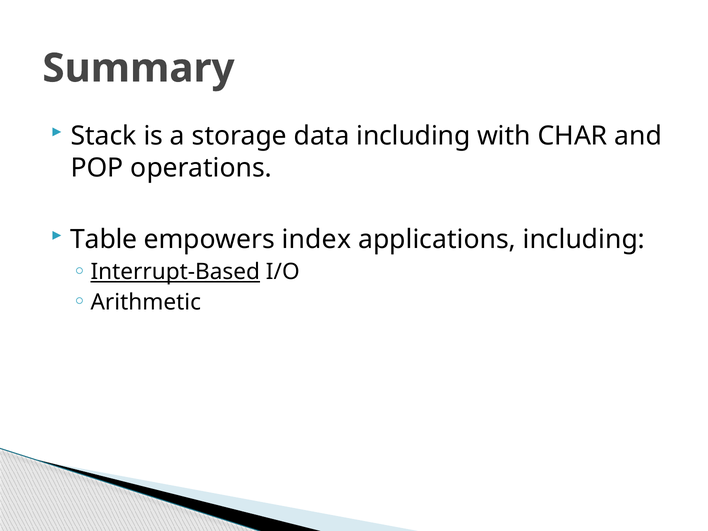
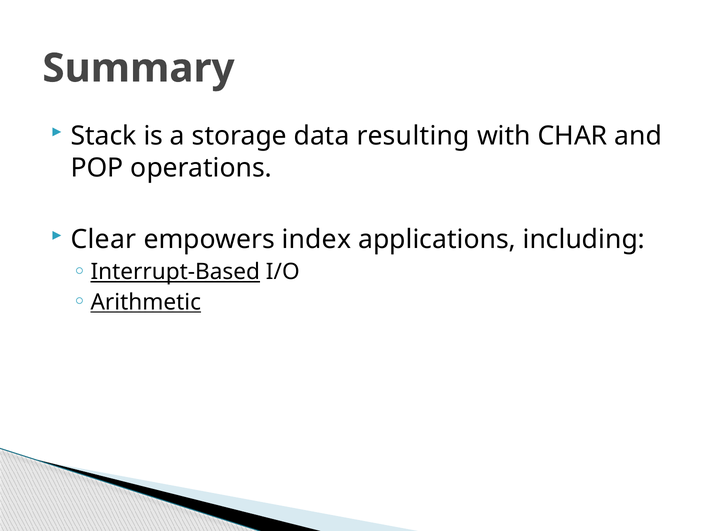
data including: including -> resulting
Table: Table -> Clear
Arithmetic underline: none -> present
